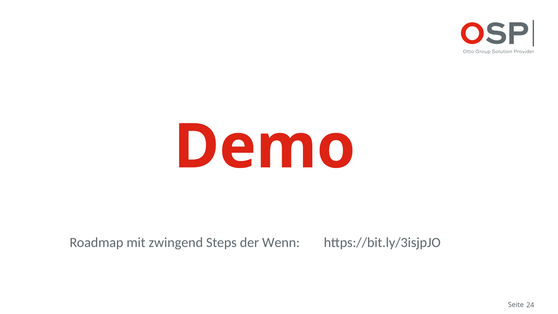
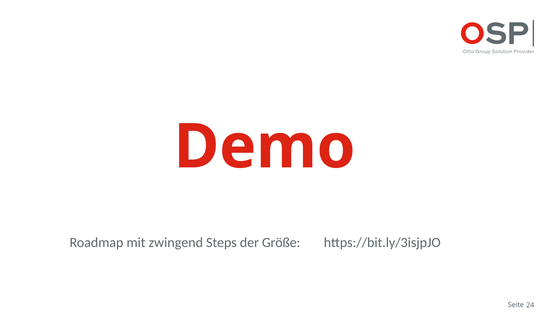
Wenn: Wenn -> Größe
